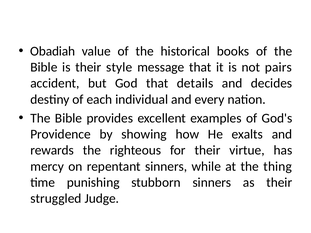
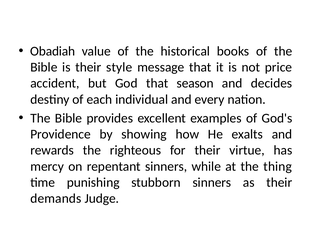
pairs: pairs -> price
details: details -> season
struggled: struggled -> demands
